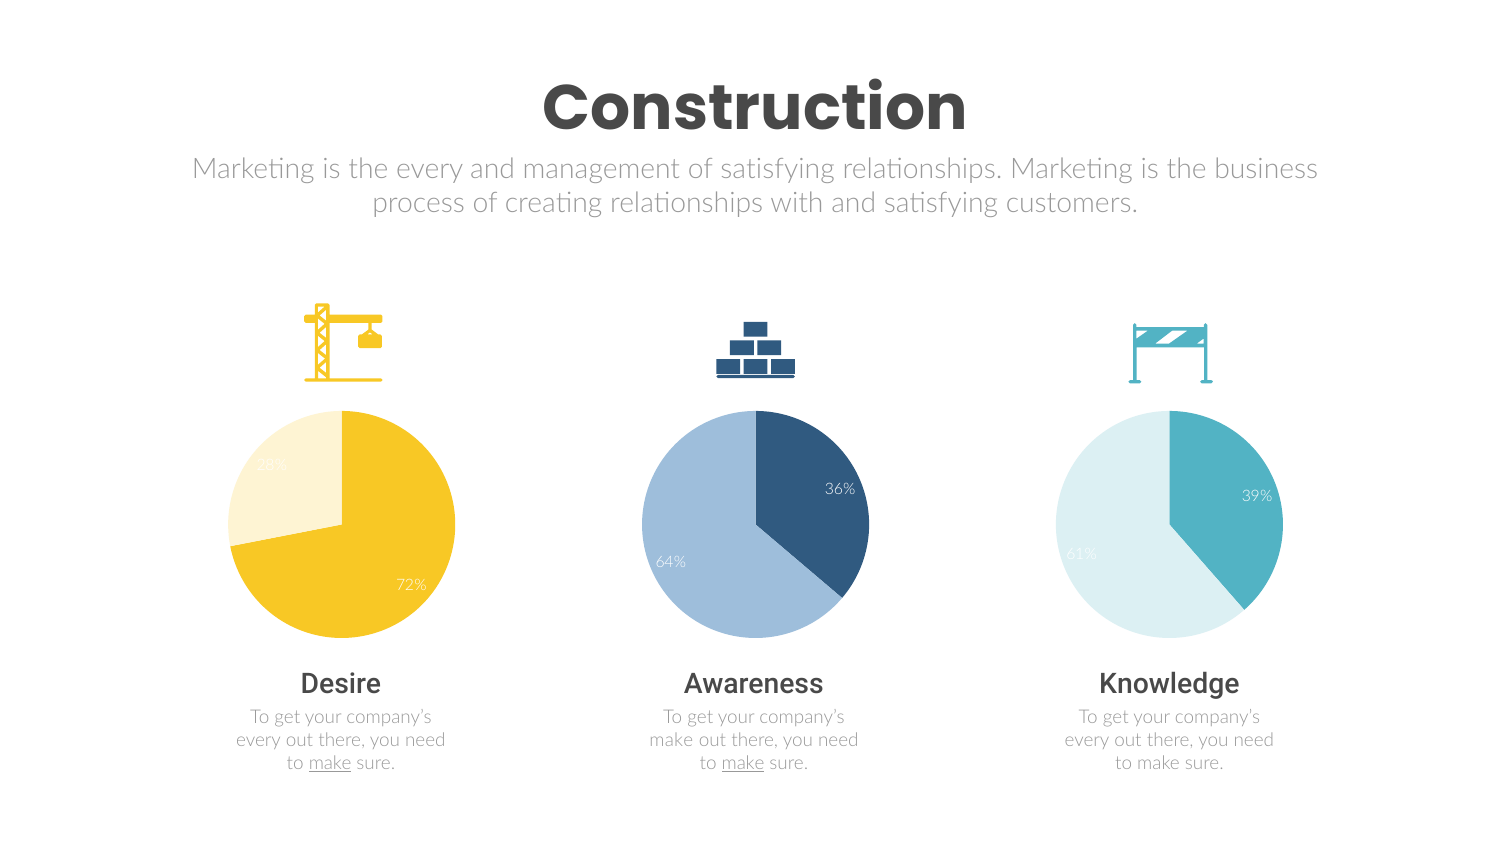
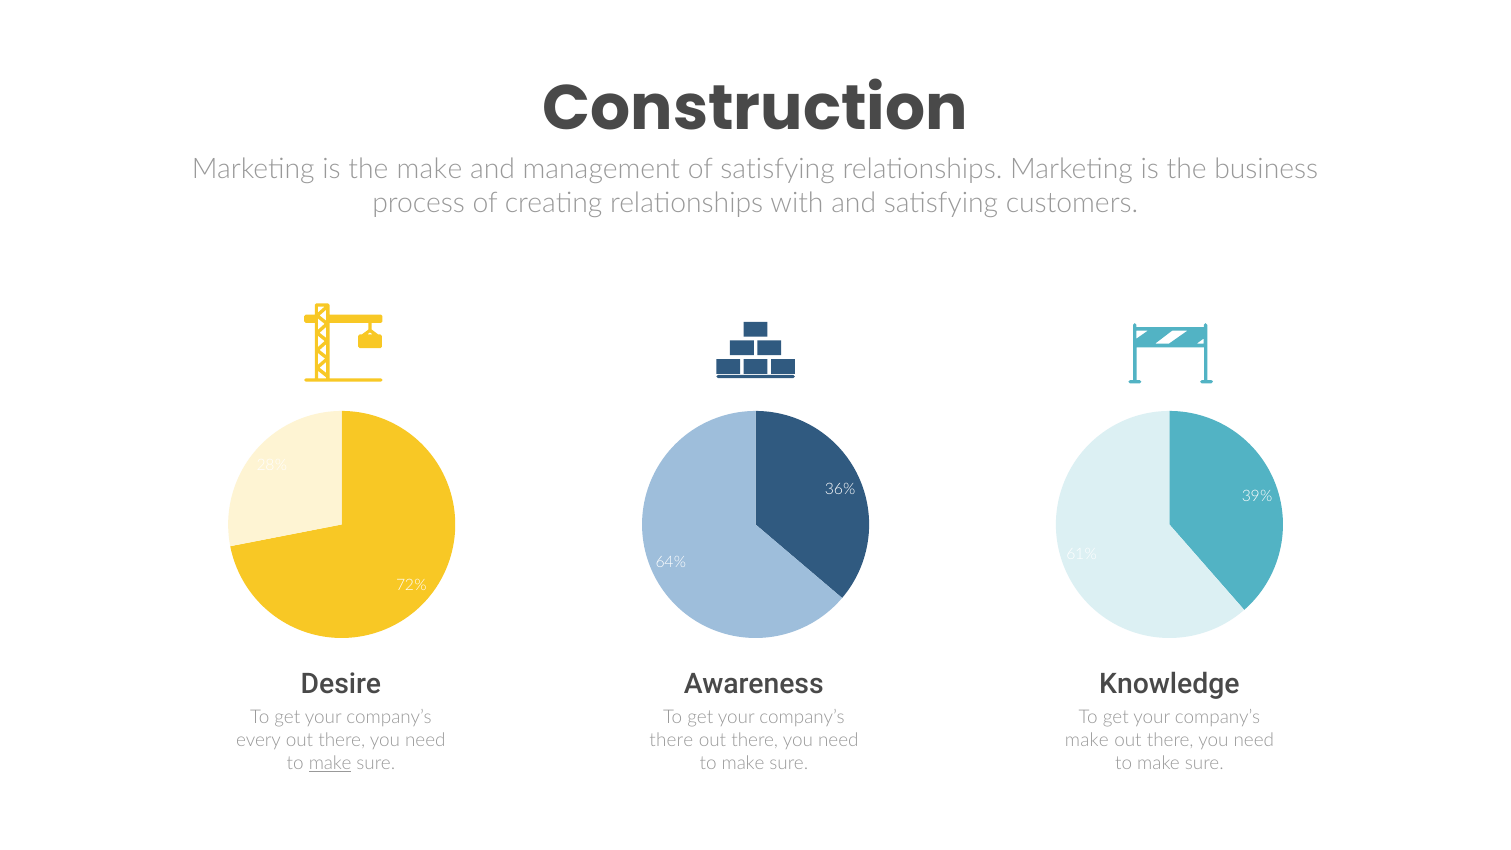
the every: every -> make
make at (671, 740): make -> there
every at (1087, 740): every -> make
make at (743, 763) underline: present -> none
